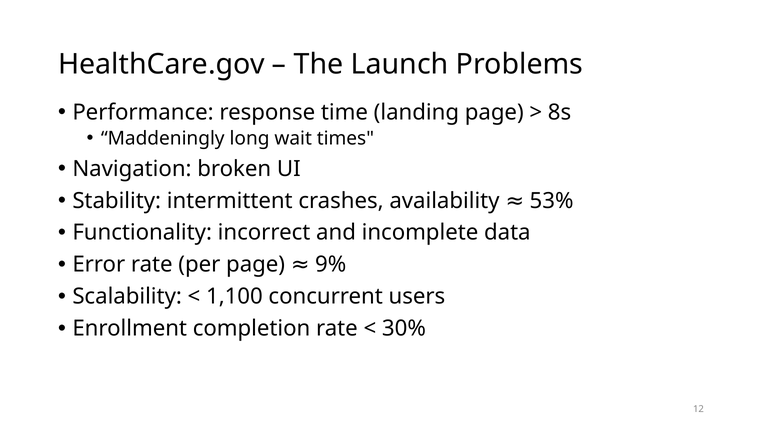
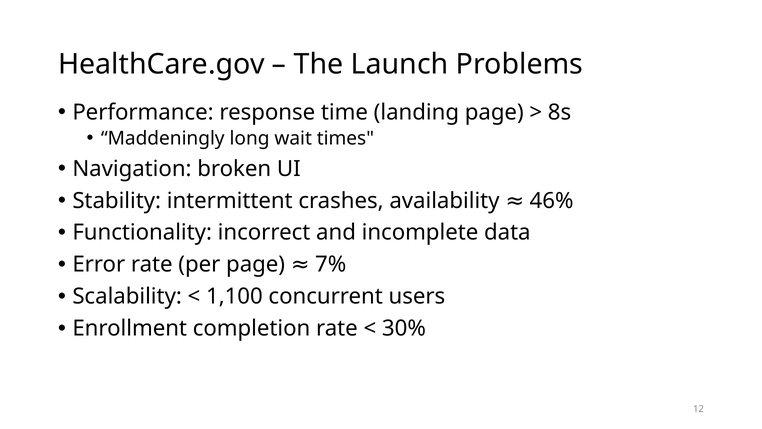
53%: 53% -> 46%
9%: 9% -> 7%
